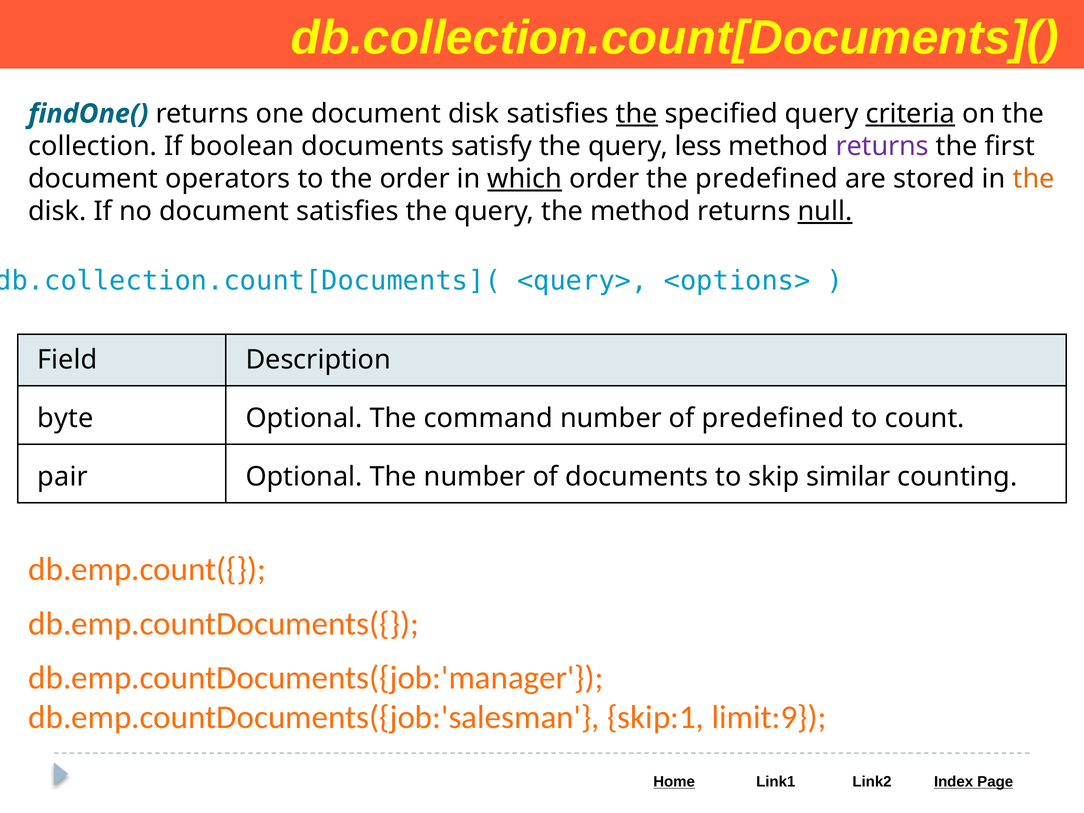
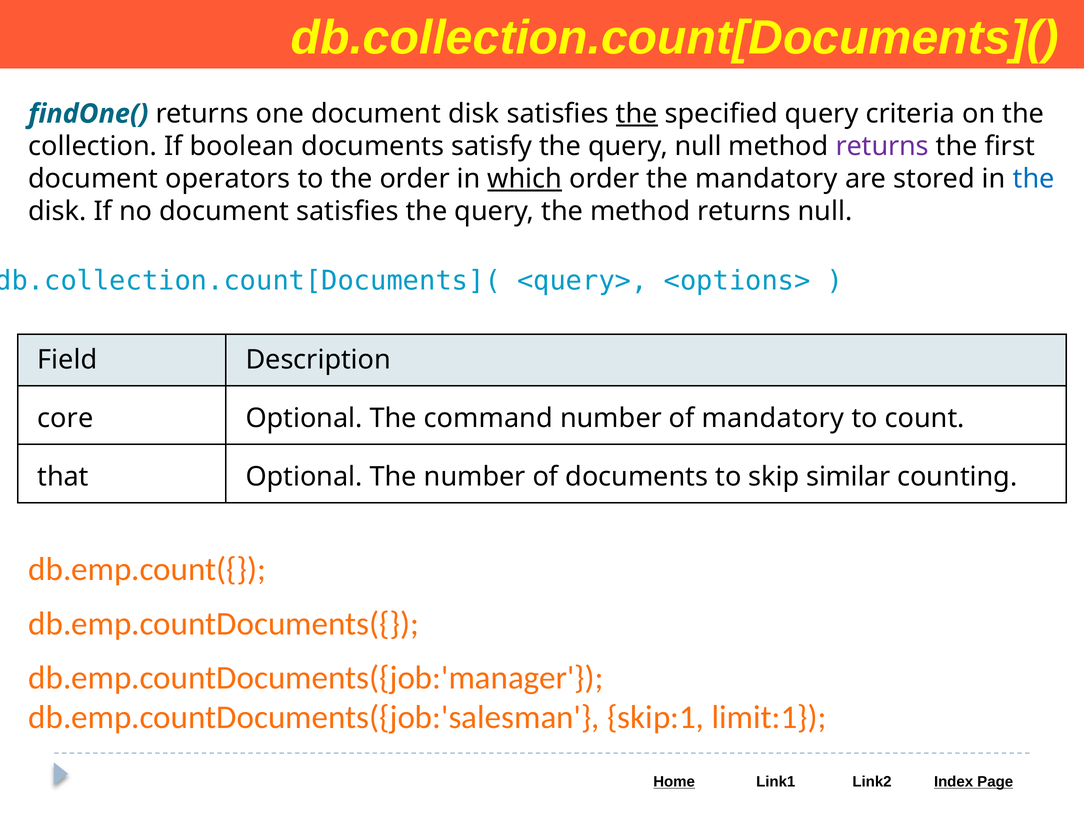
criteria underline: present -> none
query less: less -> null
the predefined: predefined -> mandatory
the at (1034, 179) colour: orange -> blue
null at (825, 211) underline: present -> none
byte: byte -> core
of predefined: predefined -> mandatory
pair: pair -> that
limit:9: limit:9 -> limit:1
